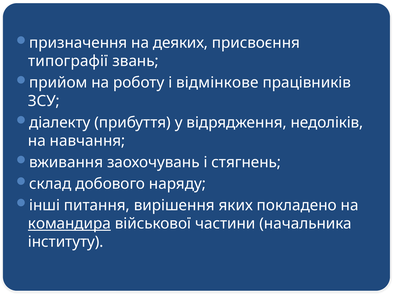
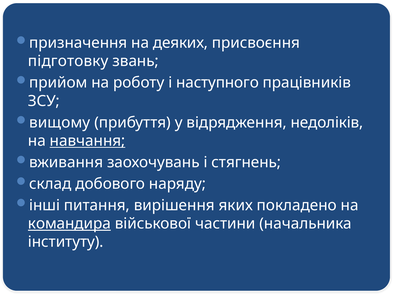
типографії: типографії -> підготовку
відмінкове: відмінкове -> наступного
діалекту: діалекту -> вищому
навчання underline: none -> present
